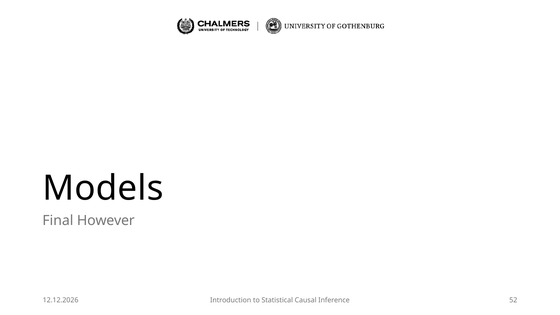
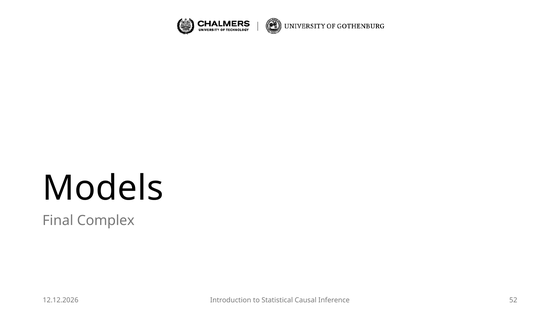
However: However -> Complex
